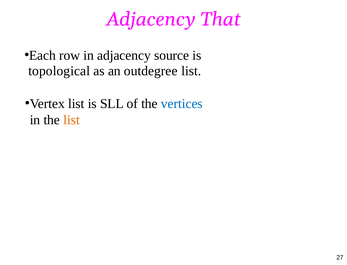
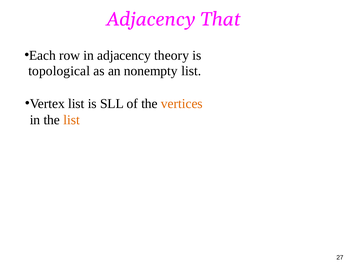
source: source -> theory
outdegree: outdegree -> nonempty
vertices colour: blue -> orange
